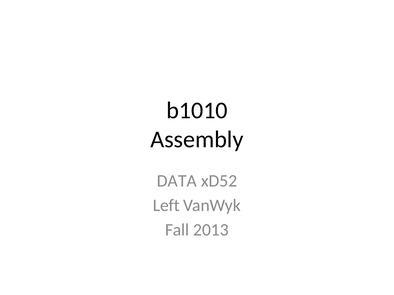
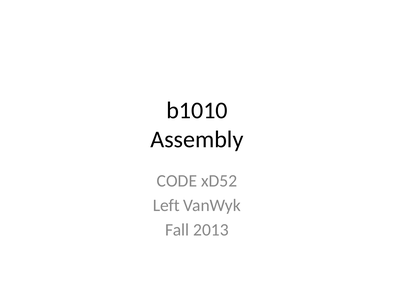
DATA: DATA -> CODE
